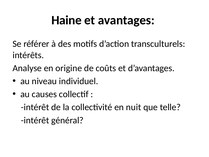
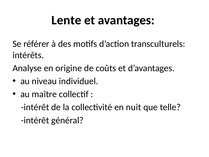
Haine: Haine -> Lente
causes: causes -> maître
